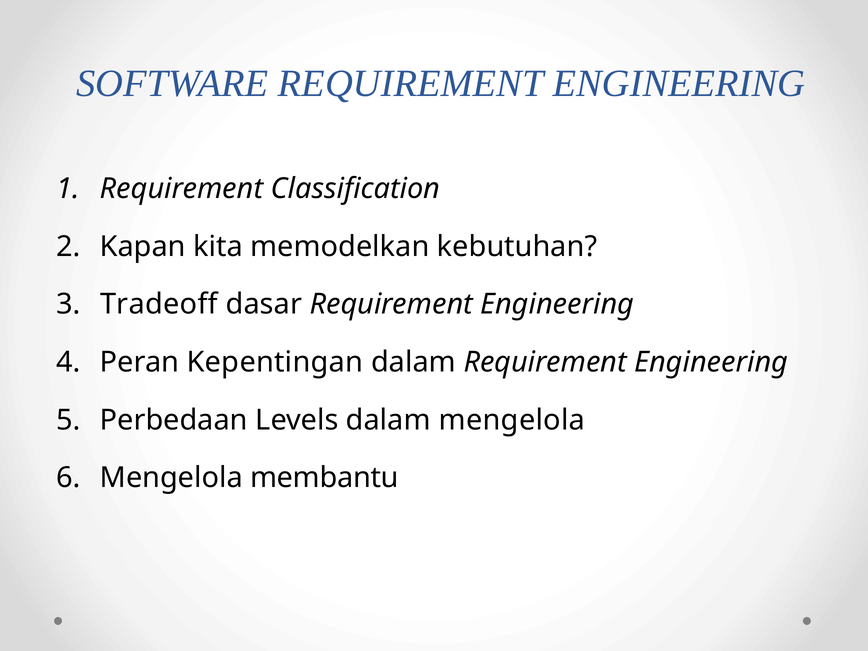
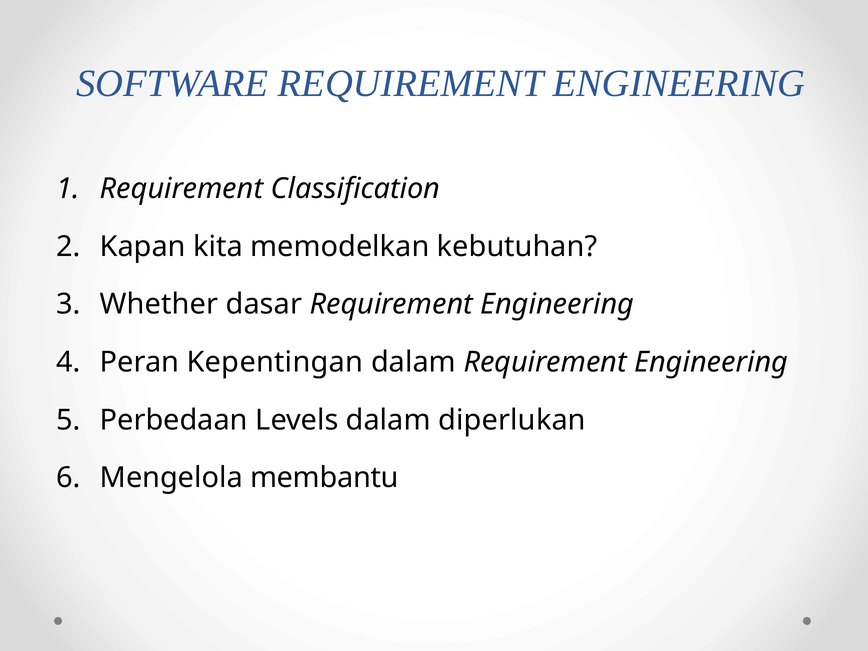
Tradeoff: Tradeoff -> Whether
dalam mengelola: mengelola -> diperlukan
